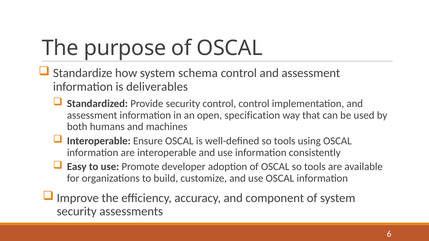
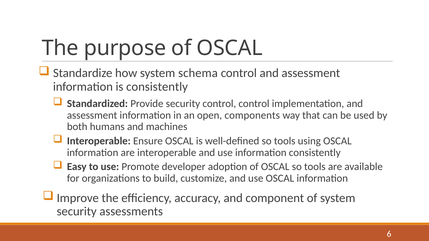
is deliverables: deliverables -> consistently
specification: specification -> components
